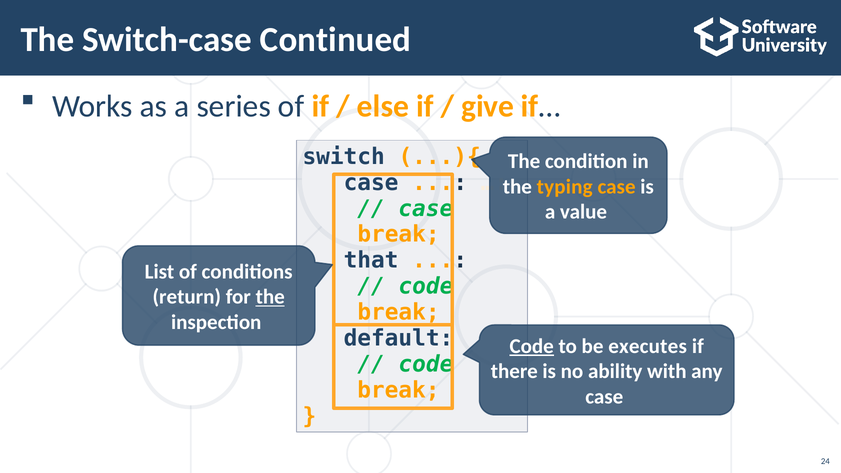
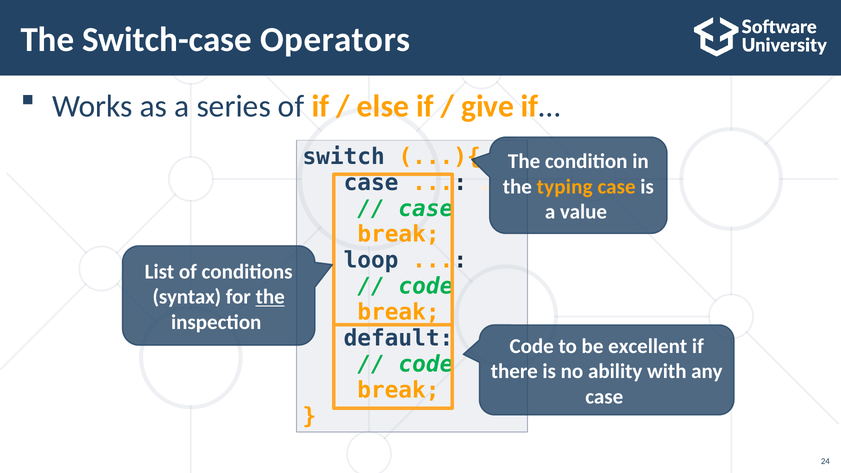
Continued: Continued -> Operators
that: that -> loop
return: return -> syntax
Code at (532, 346) underline: present -> none
executes: executes -> excellent
